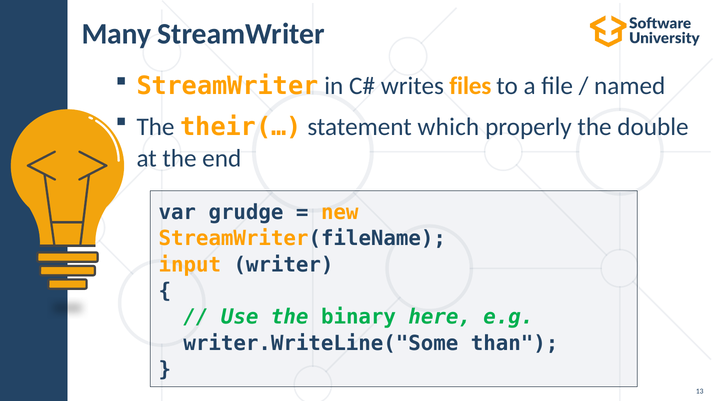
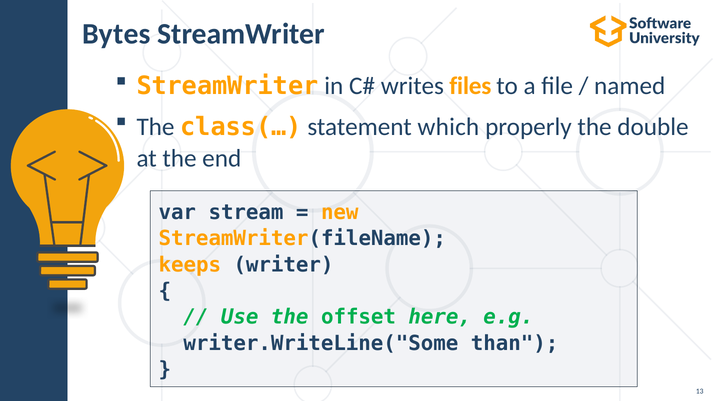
Many: Many -> Bytes
their(…: their(… -> class(…
grudge: grudge -> stream
input: input -> keeps
binary: binary -> offset
